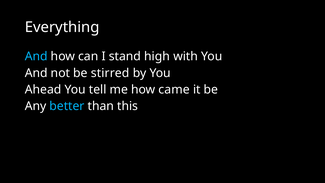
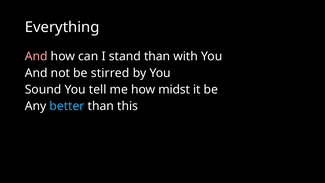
And at (36, 56) colour: light blue -> pink
stand high: high -> than
Ahead: Ahead -> Sound
came: came -> midst
